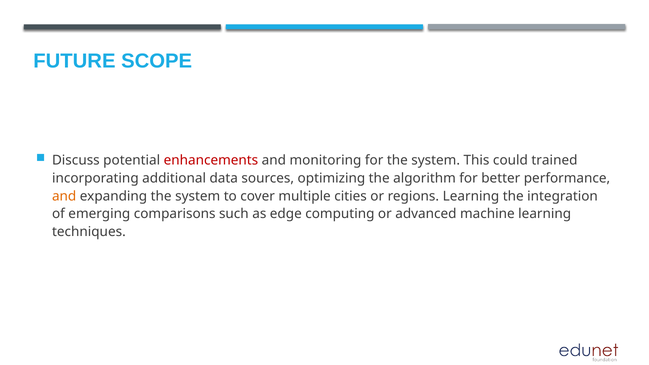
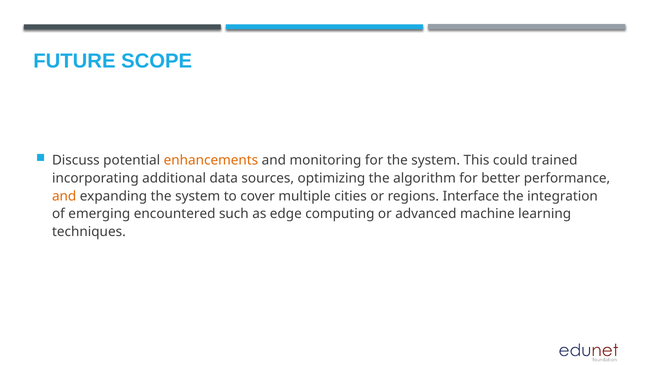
enhancements colour: red -> orange
regions Learning: Learning -> Interface
comparisons: comparisons -> encountered
